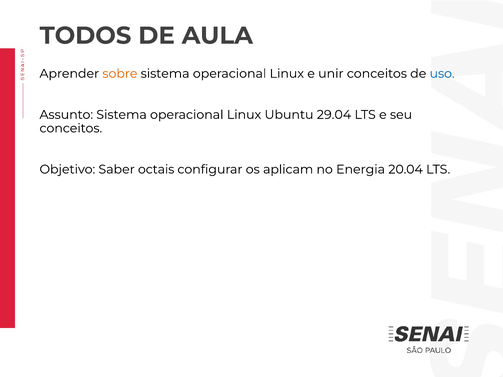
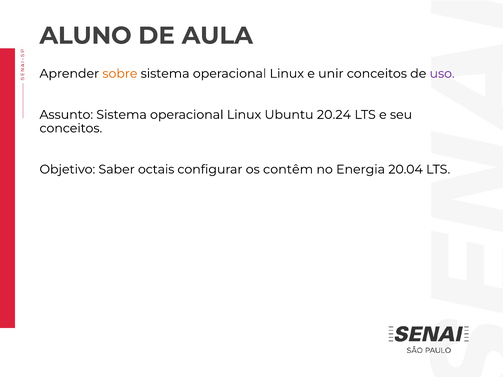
TODOS: TODOS -> ALUNO
uso colour: blue -> purple
29.04: 29.04 -> 20.24
aplicam: aplicam -> contêm
